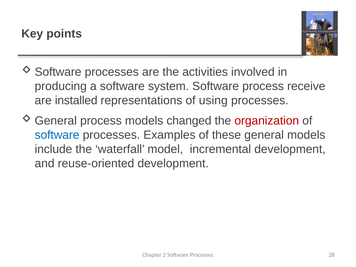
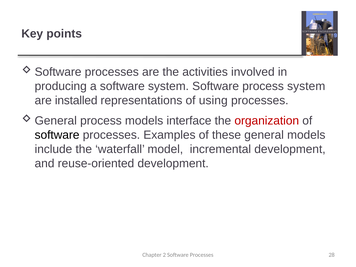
process receive: receive -> system
changed: changed -> interface
software at (57, 135) colour: blue -> black
